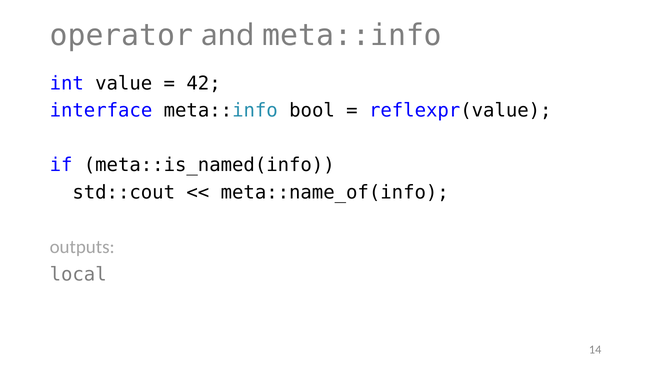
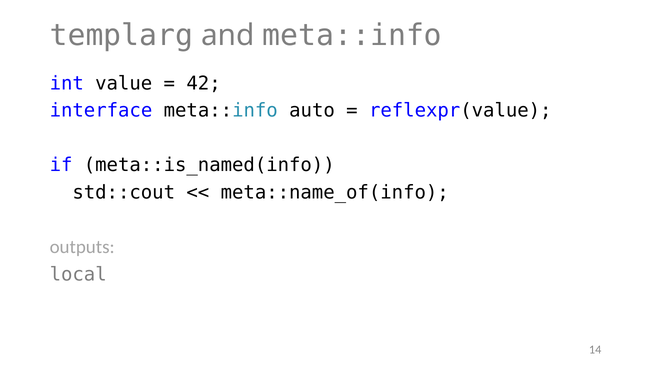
operator: operator -> templarg
bool: bool -> auto
